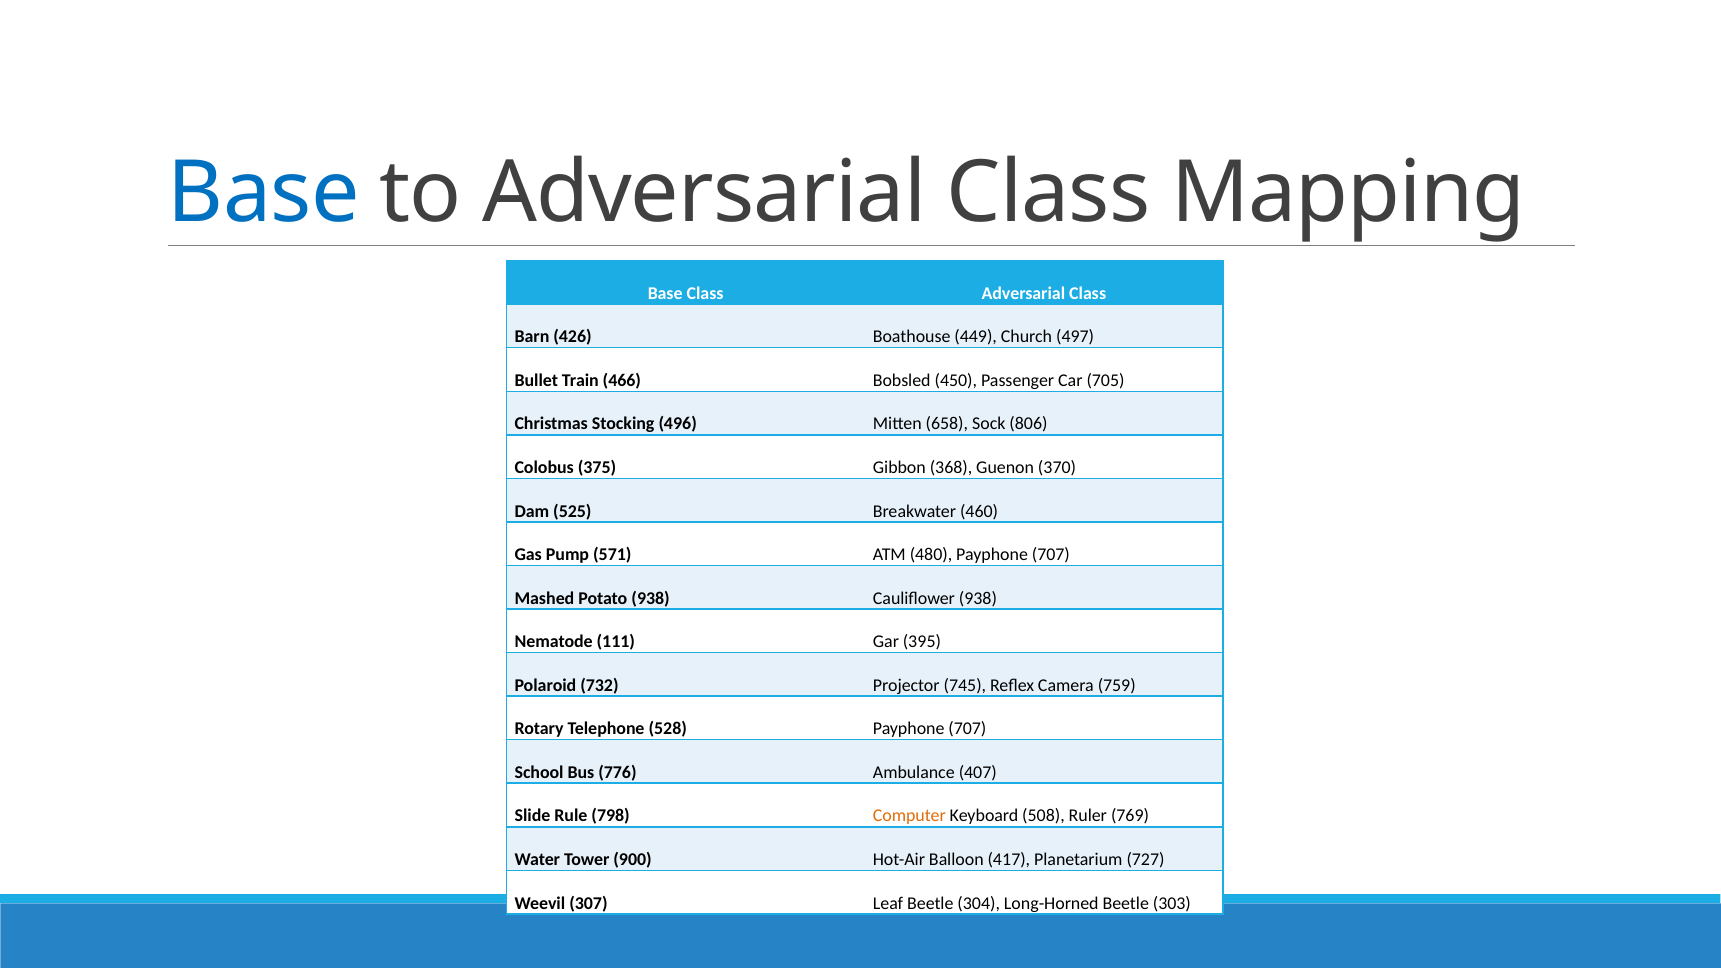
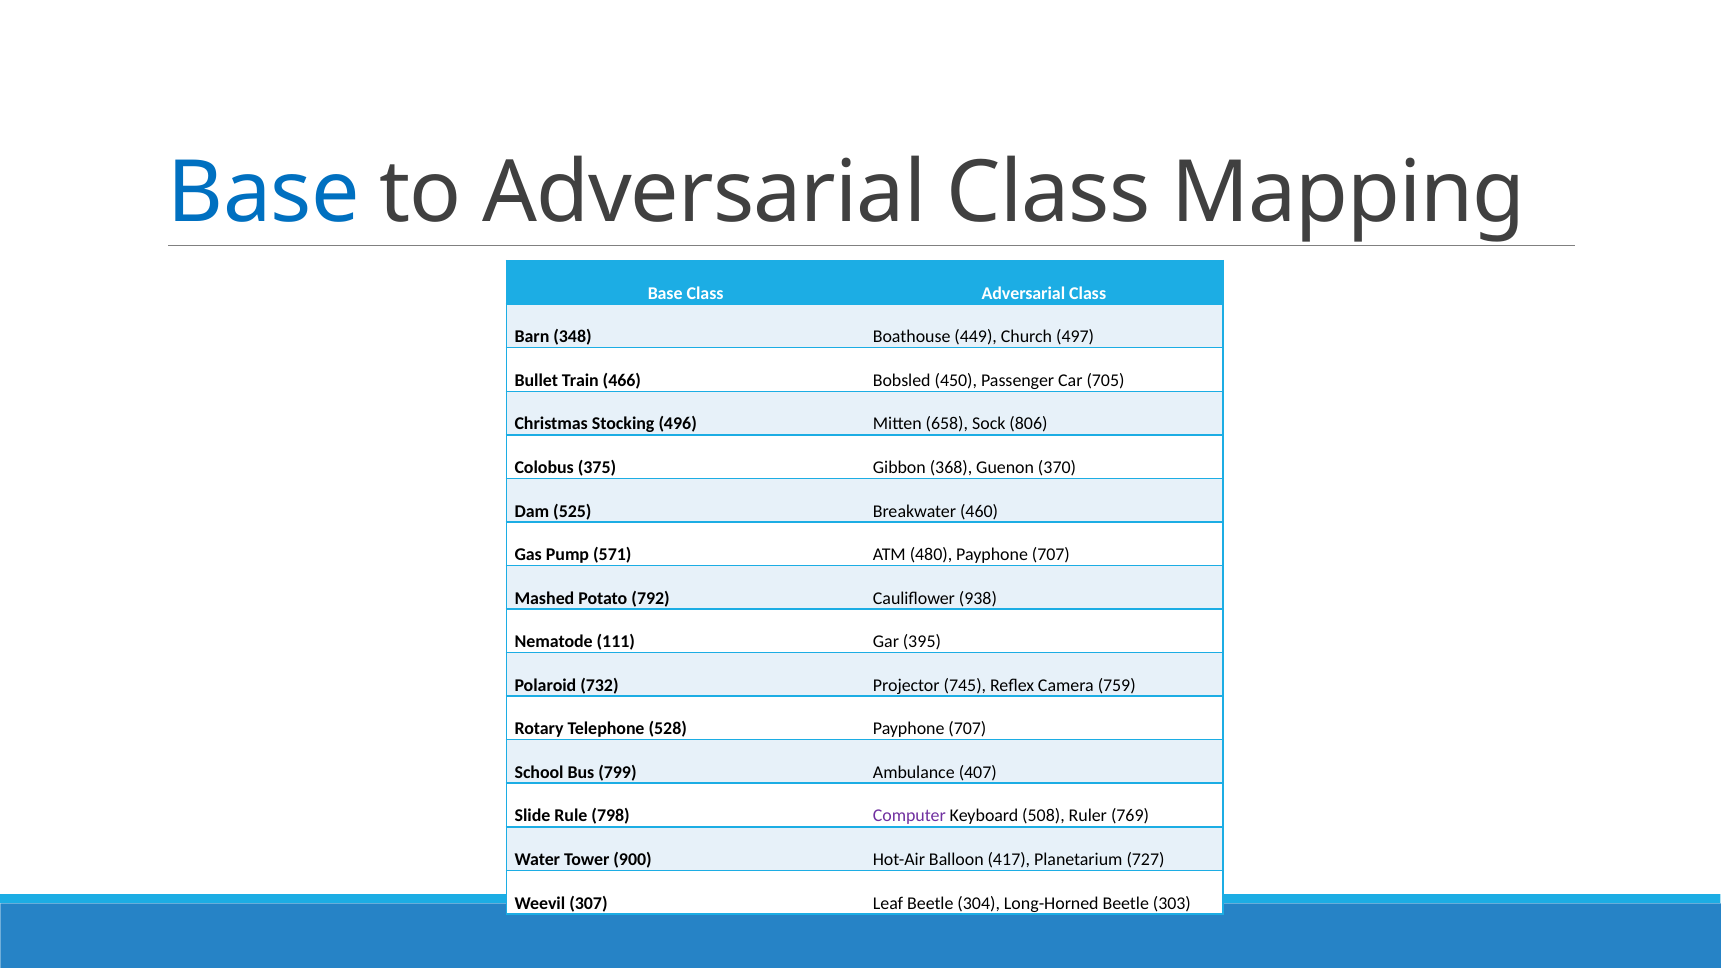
426: 426 -> 348
Potato 938: 938 -> 792
776: 776 -> 799
Computer colour: orange -> purple
